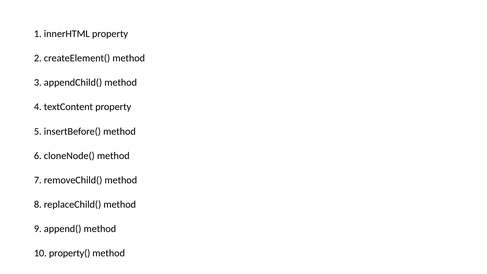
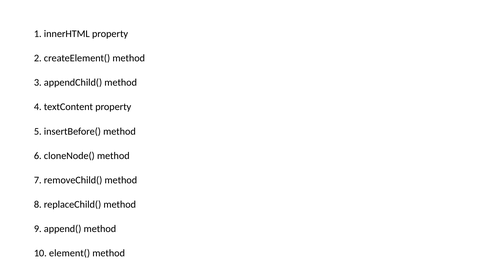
property(: property( -> element(
